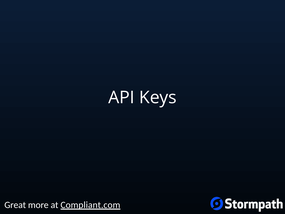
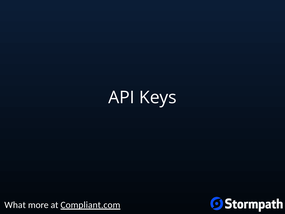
Great: Great -> What
